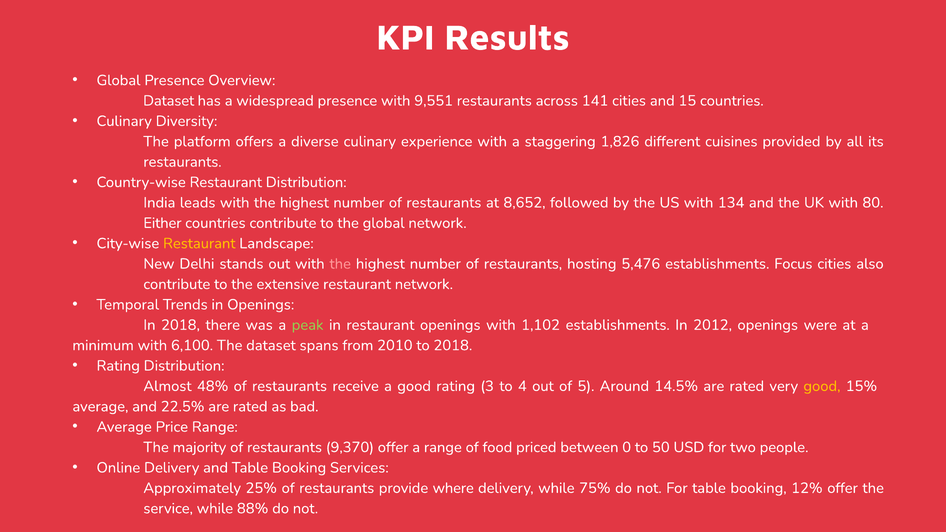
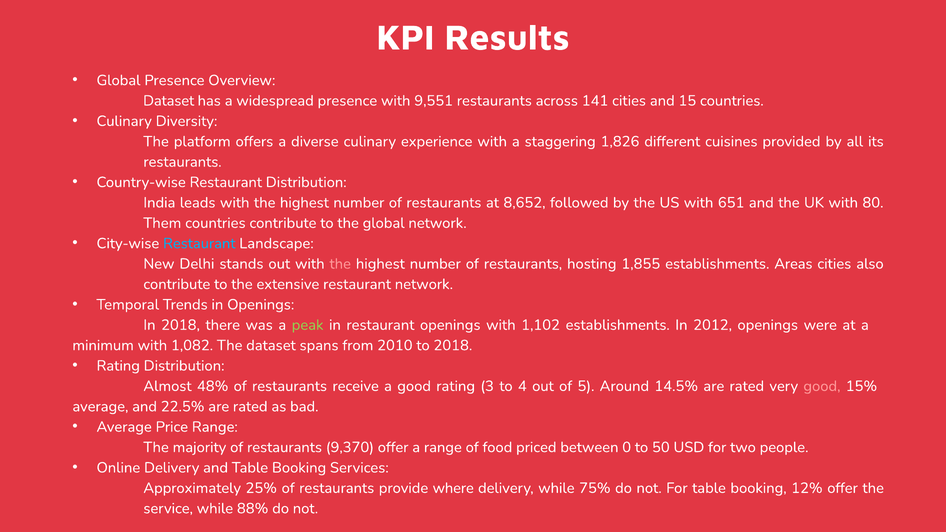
134: 134 -> 651
Either: Either -> Them
Restaurant at (199, 243) colour: yellow -> light blue
5,476: 5,476 -> 1,855
Focus: Focus -> Areas
6,100: 6,100 -> 1,082
good at (822, 386) colour: yellow -> pink
